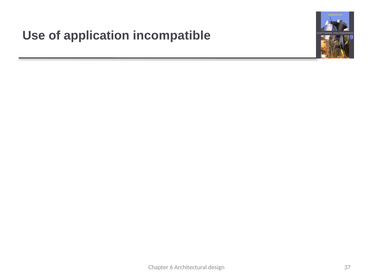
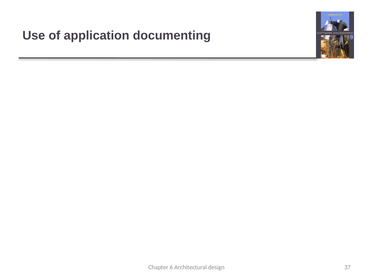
incompatible: incompatible -> documenting
